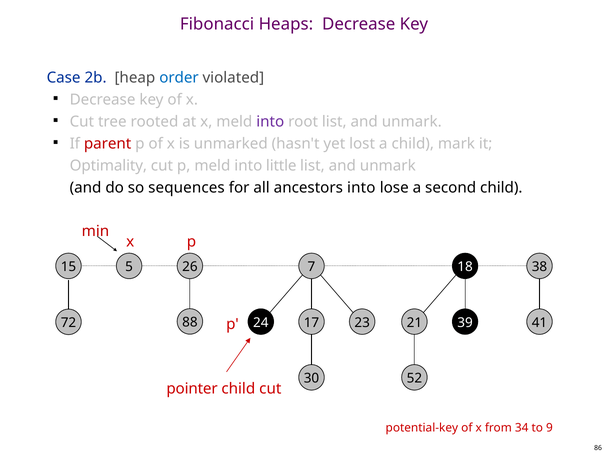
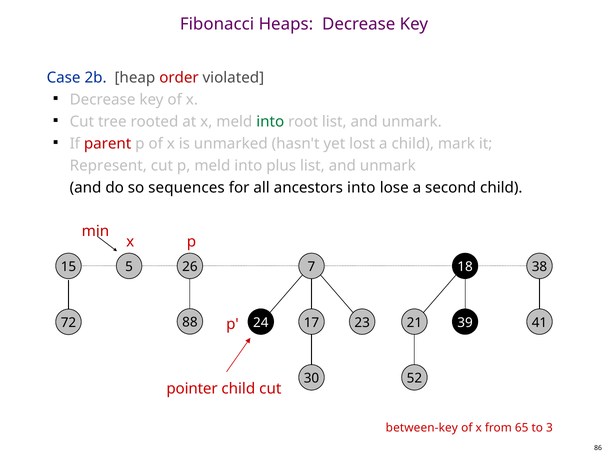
order colour: blue -> red
into at (270, 122) colour: purple -> green
Optimality: Optimality -> Represent
little: little -> plus
potential-key: potential-key -> between-key
34: 34 -> 65
9: 9 -> 3
